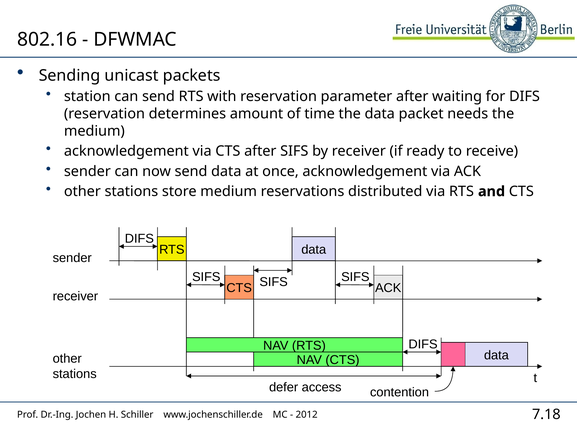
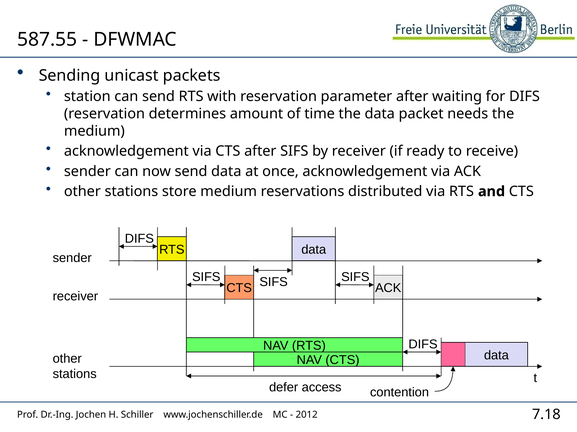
802.16: 802.16 -> 587.55
